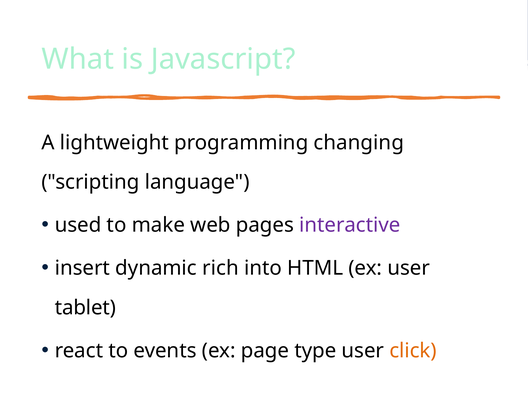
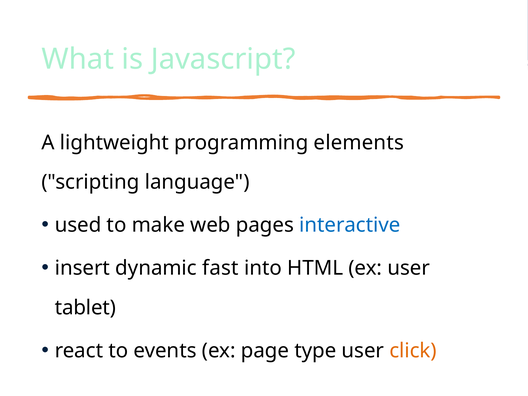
changing: changing -> elements
interactive colour: purple -> blue
rich: rich -> fast
